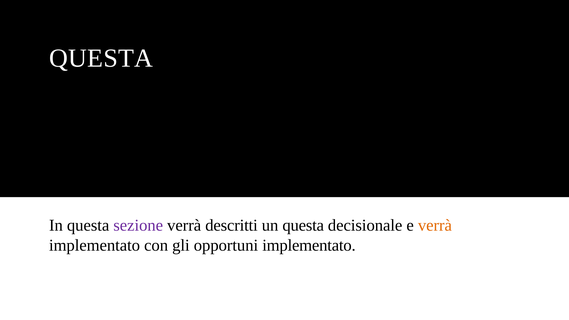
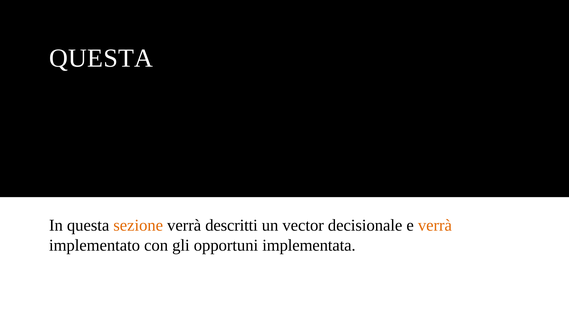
sezione colour: purple -> orange
un questa: questa -> vector
opportuni implementato: implementato -> implementata
